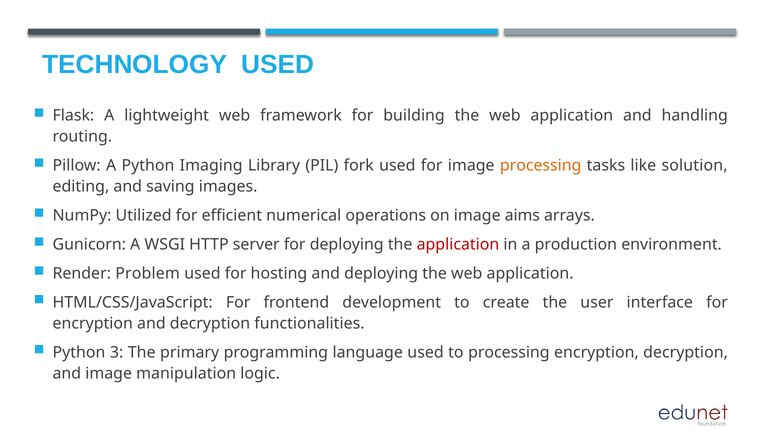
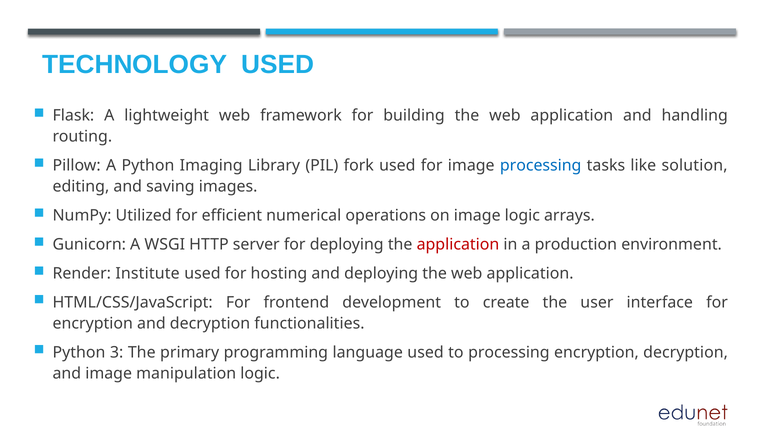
processing at (541, 166) colour: orange -> blue
image aims: aims -> logic
Problem: Problem -> Institute
